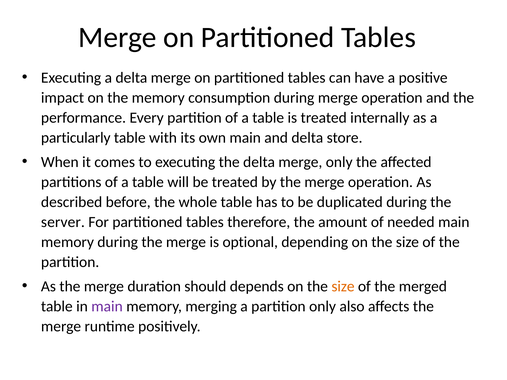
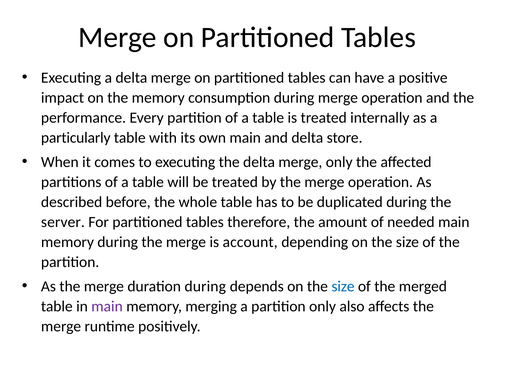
optional: optional -> account
duration should: should -> during
size at (343, 286) colour: orange -> blue
